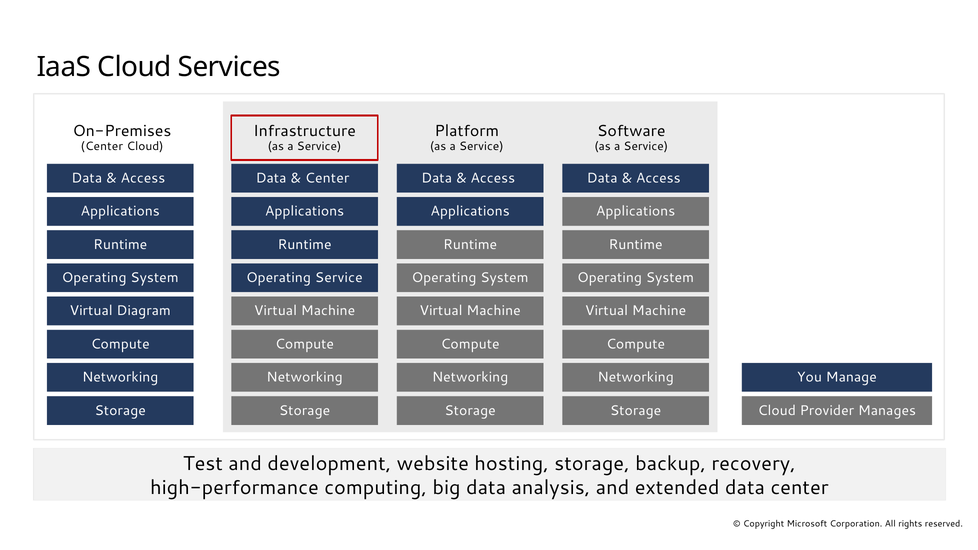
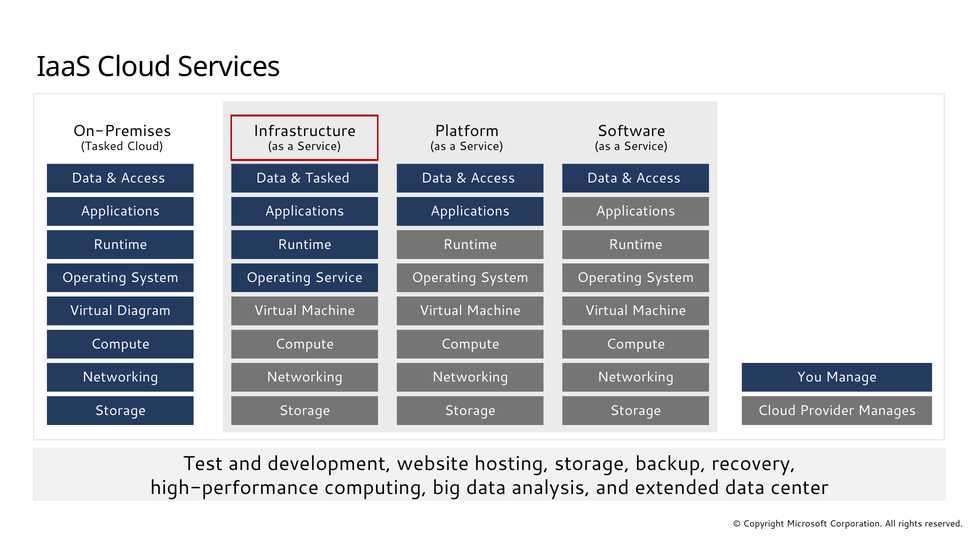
Center at (102, 146): Center -> Tasked
Center at (327, 178): Center -> Tasked
